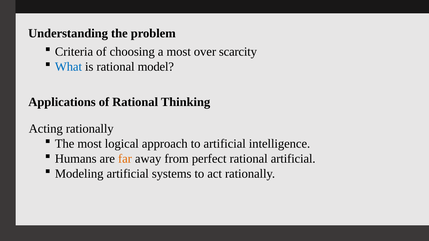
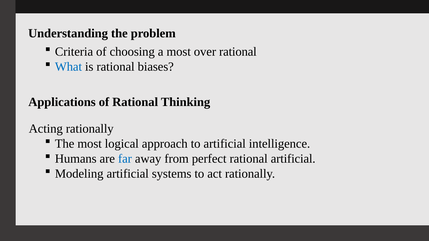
over scarcity: scarcity -> rational
model: model -> biases
far colour: orange -> blue
